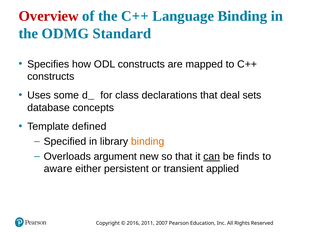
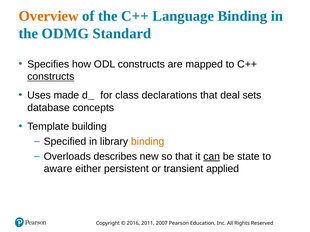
Overview colour: red -> orange
constructs at (51, 77) underline: none -> present
some: some -> made
defined: defined -> building
argument: argument -> describes
finds: finds -> state
